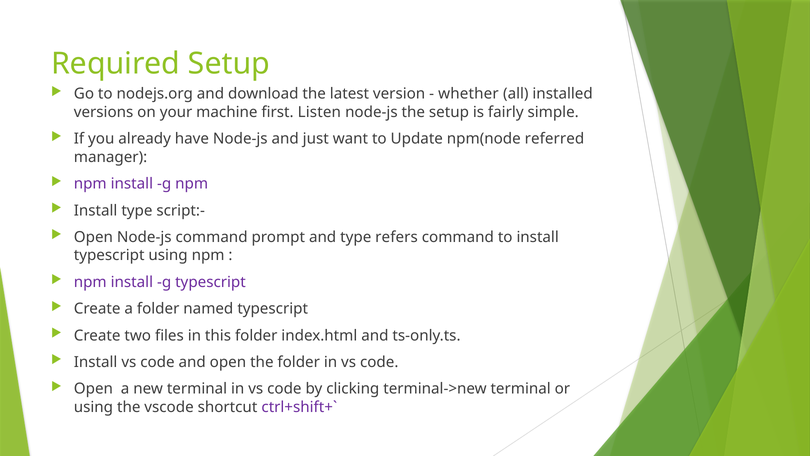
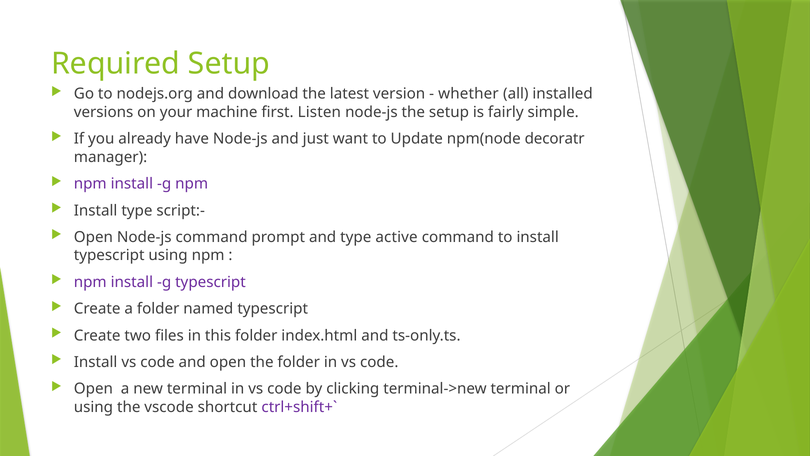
referred: referred -> decoratr
refers: refers -> active
